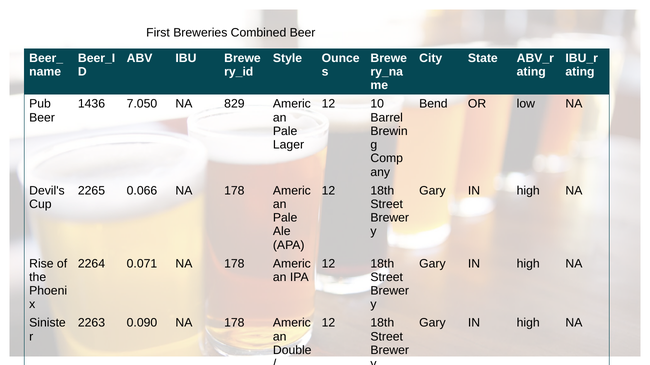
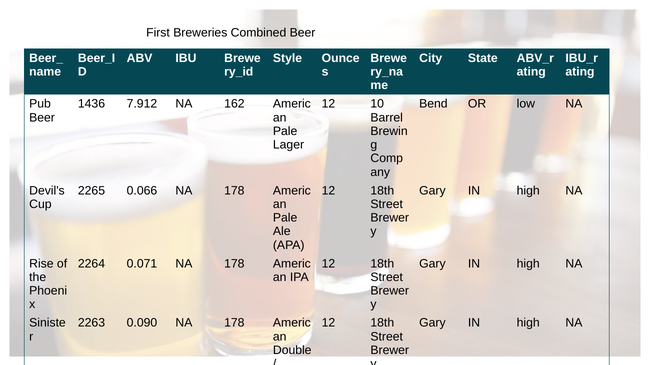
7.050: 7.050 -> 7.912
829: 829 -> 162
